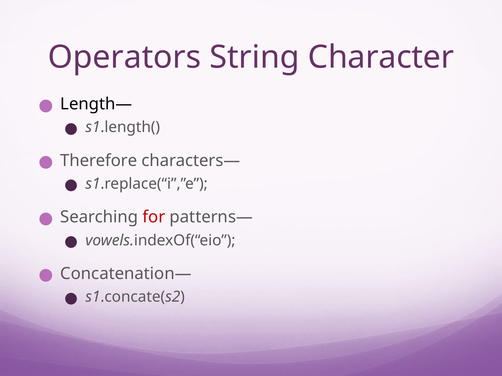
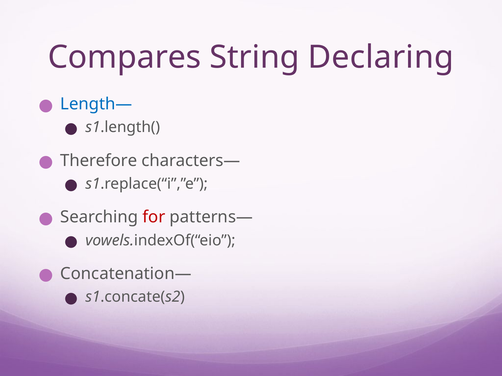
Operators: Operators -> Compares
Character: Character -> Declaring
Length— colour: black -> blue
